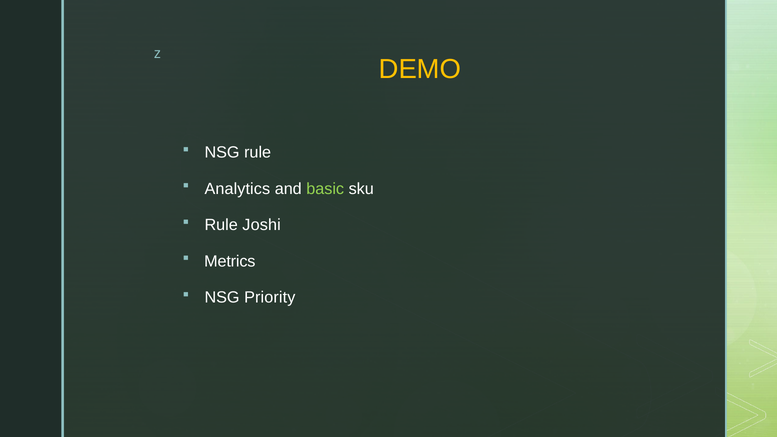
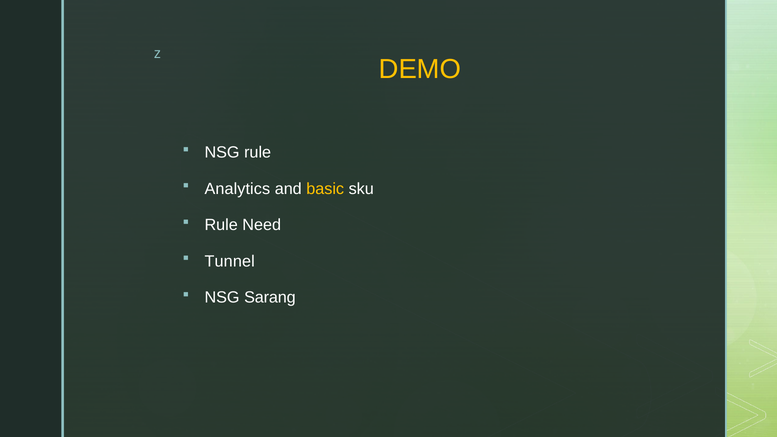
basic colour: light green -> yellow
Joshi: Joshi -> Need
Metrics: Metrics -> Tunnel
Priority: Priority -> Sarang
